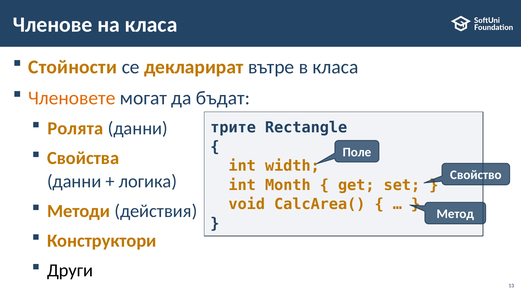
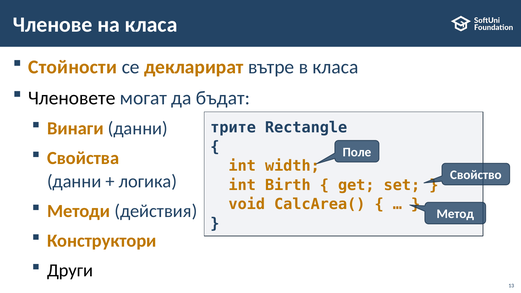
Членовете colour: orange -> black
Ролята: Ролята -> Винаги
Month: Month -> Birth
